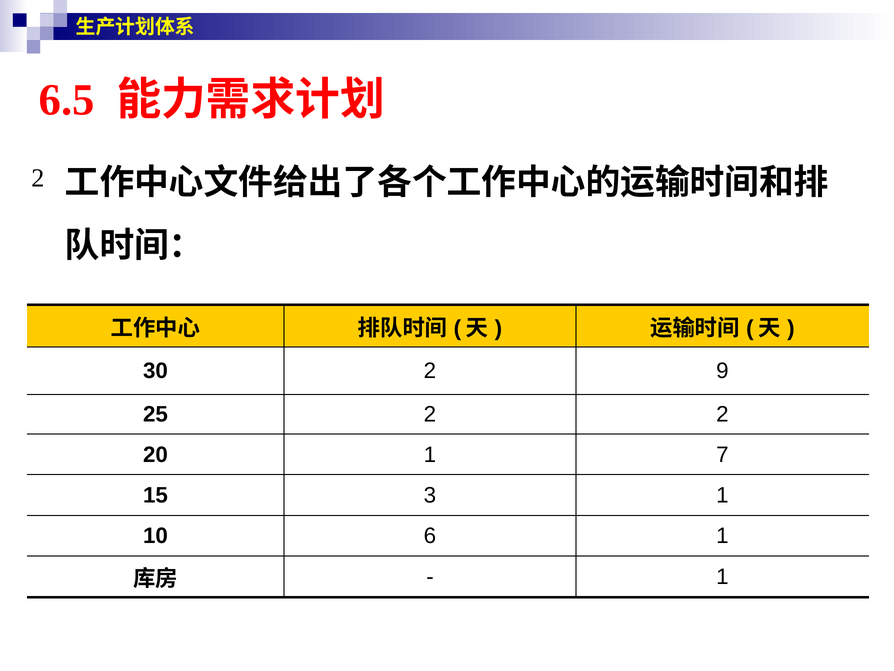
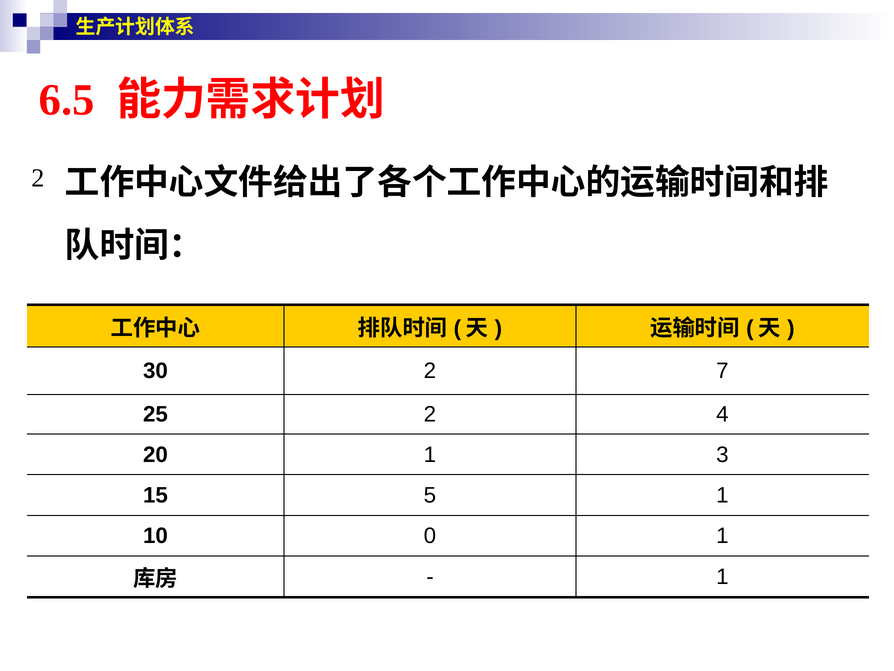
9: 9 -> 7
2 2: 2 -> 4
7: 7 -> 3
3: 3 -> 5
6: 6 -> 0
